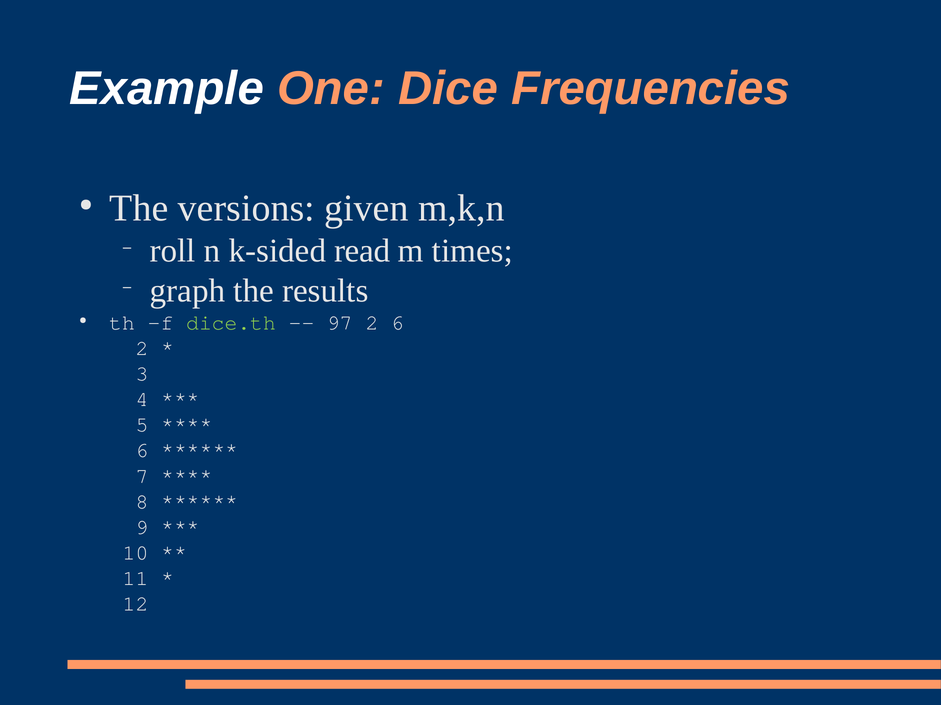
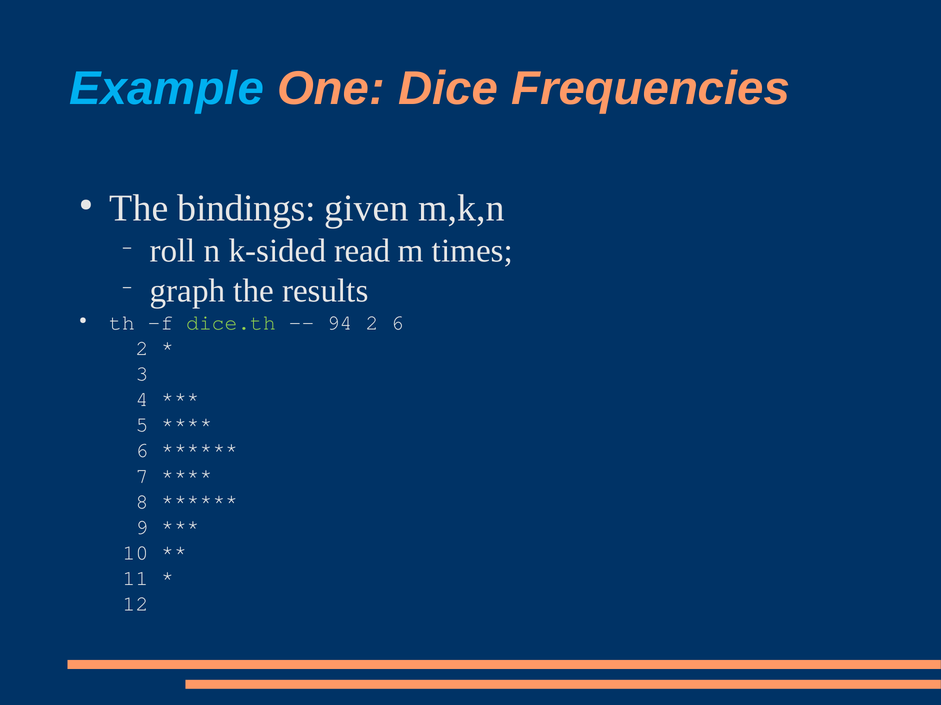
Example colour: white -> light blue
versions: versions -> bindings
97: 97 -> 94
